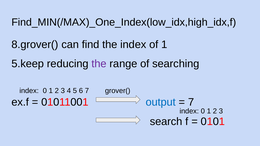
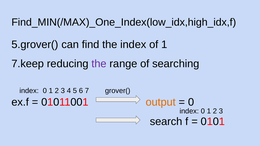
8.grover(: 8.grover( -> 5.grover(
5.keep: 5.keep -> 7.keep
output colour: blue -> orange
7 at (191, 102): 7 -> 0
